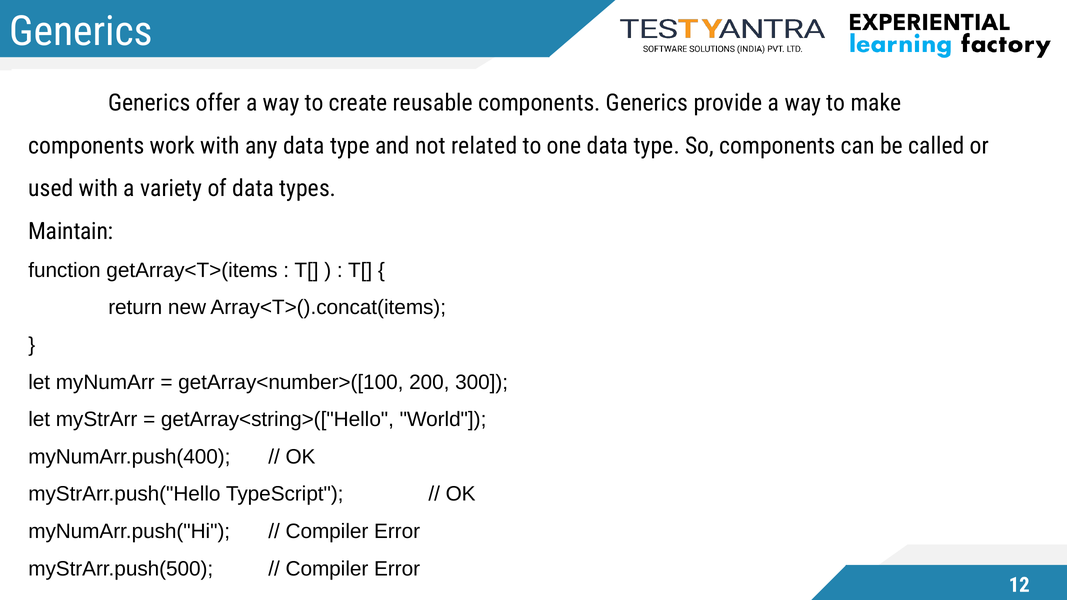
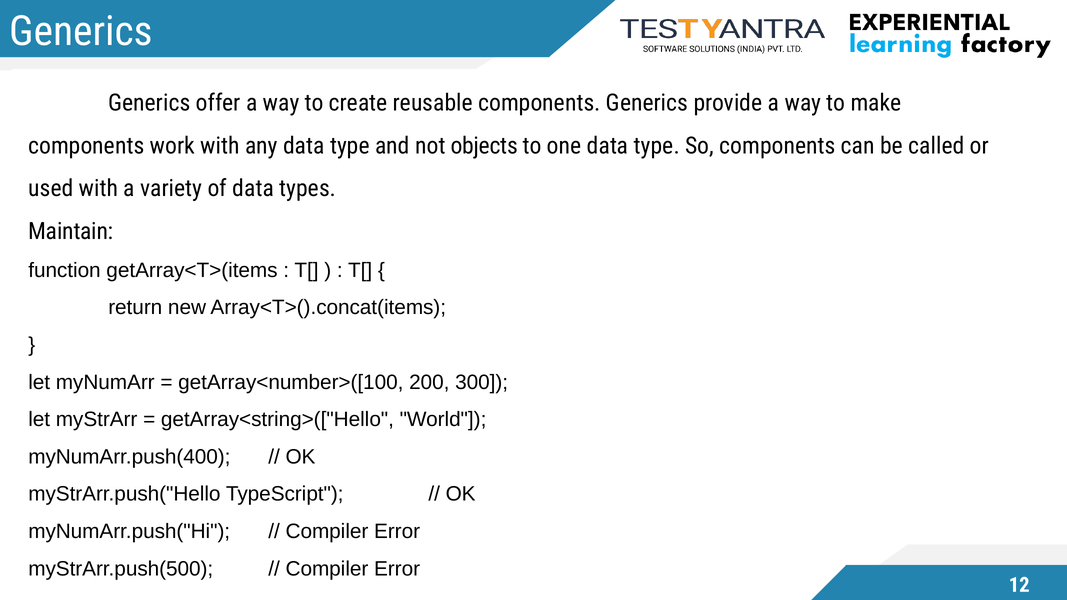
related: related -> objects
